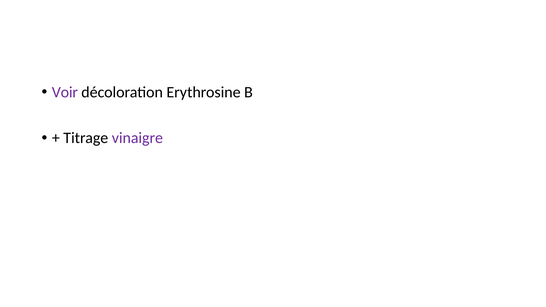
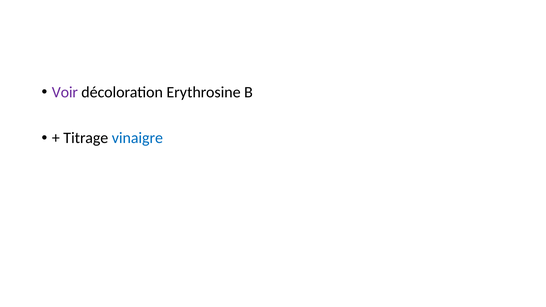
vinaigre colour: purple -> blue
